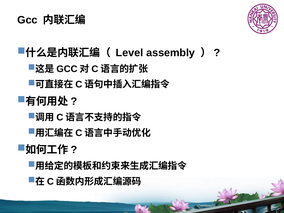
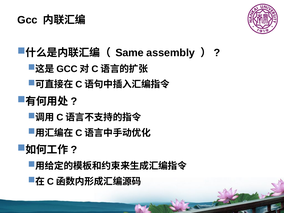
Level: Level -> Same
